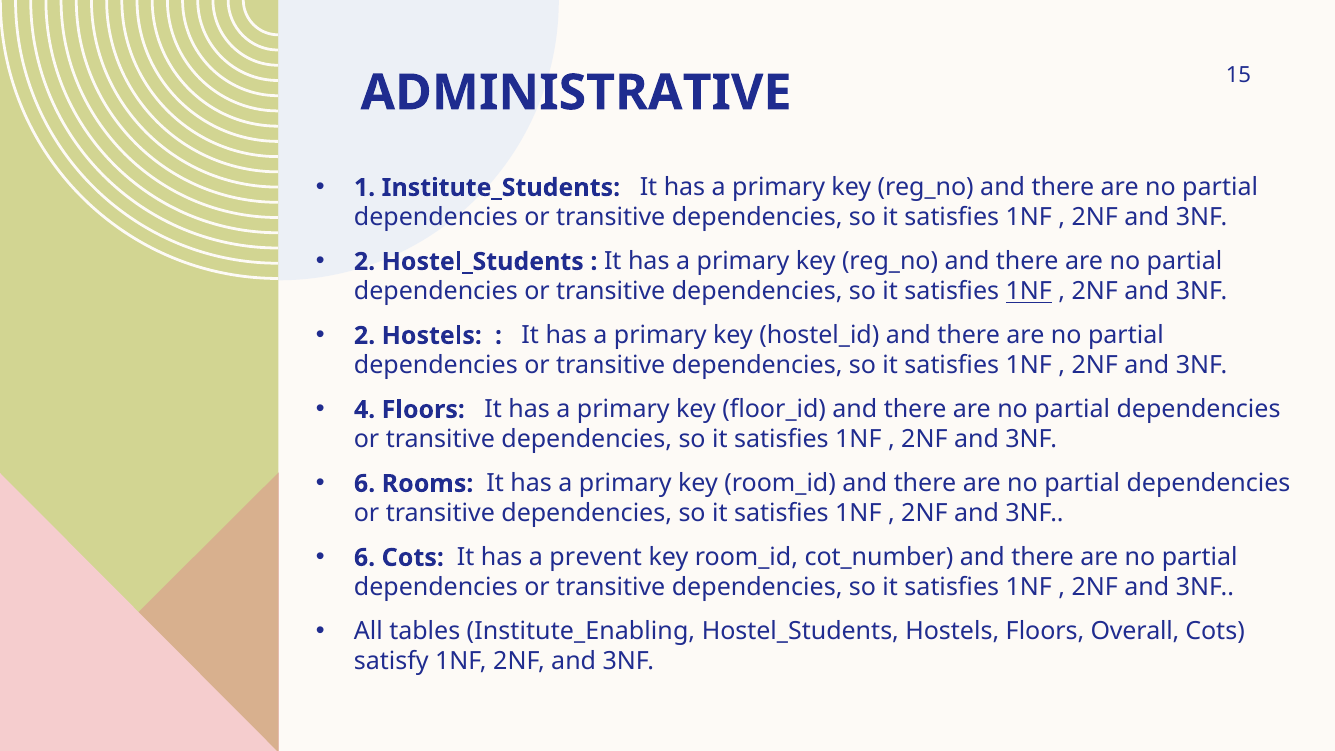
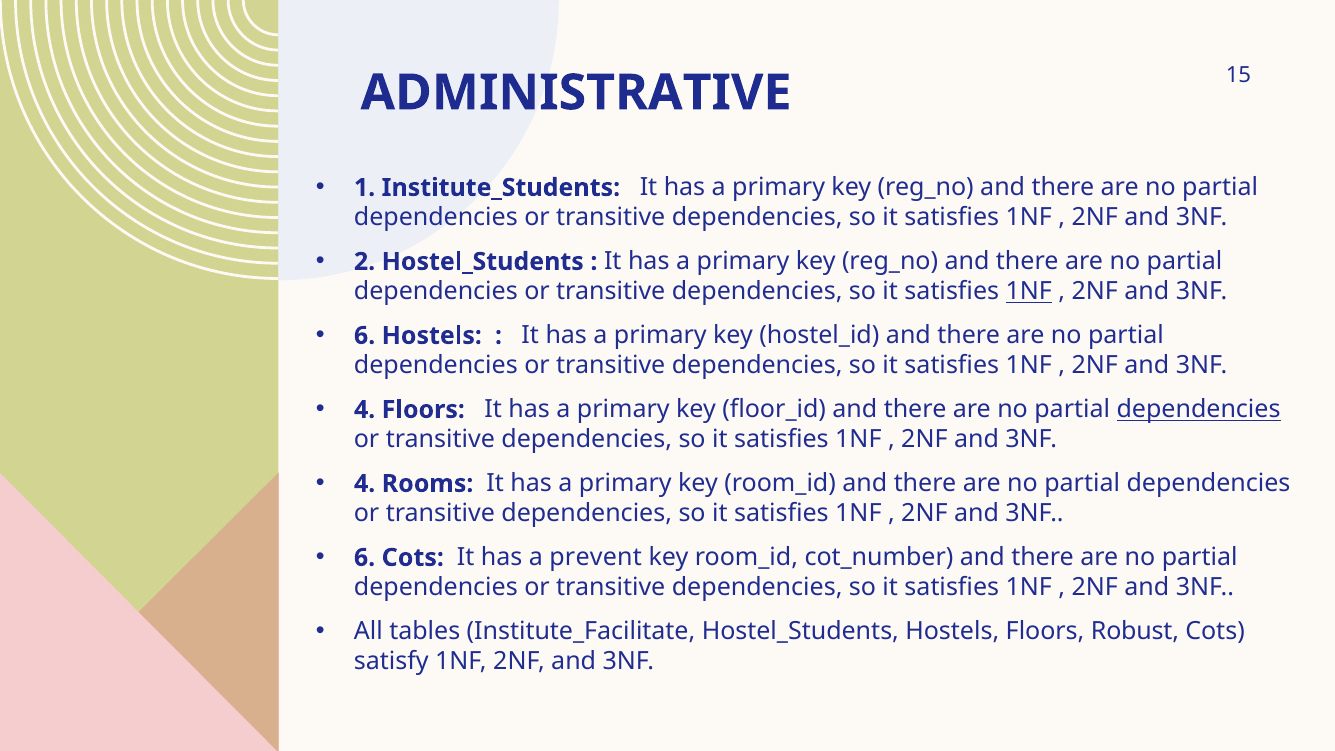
2 at (365, 336): 2 -> 6
dependencies at (1199, 410) underline: none -> present
6 at (365, 484): 6 -> 4
Institute_Enabling: Institute_Enabling -> Institute_Facilitate
Overall: Overall -> Robust
